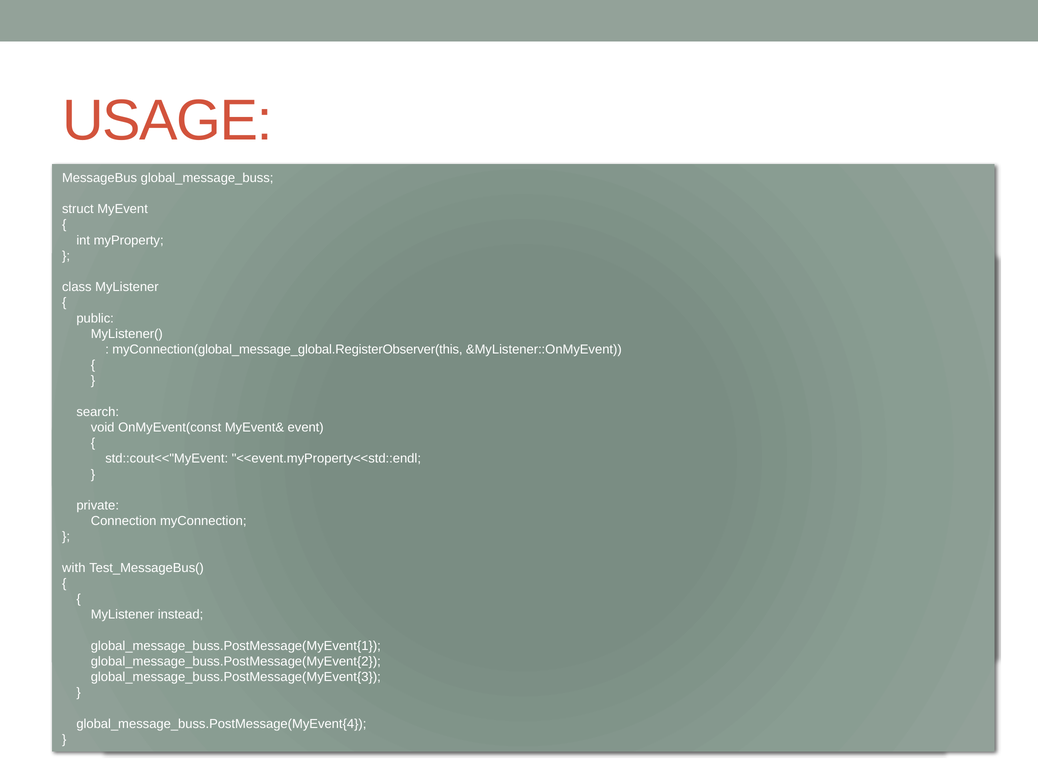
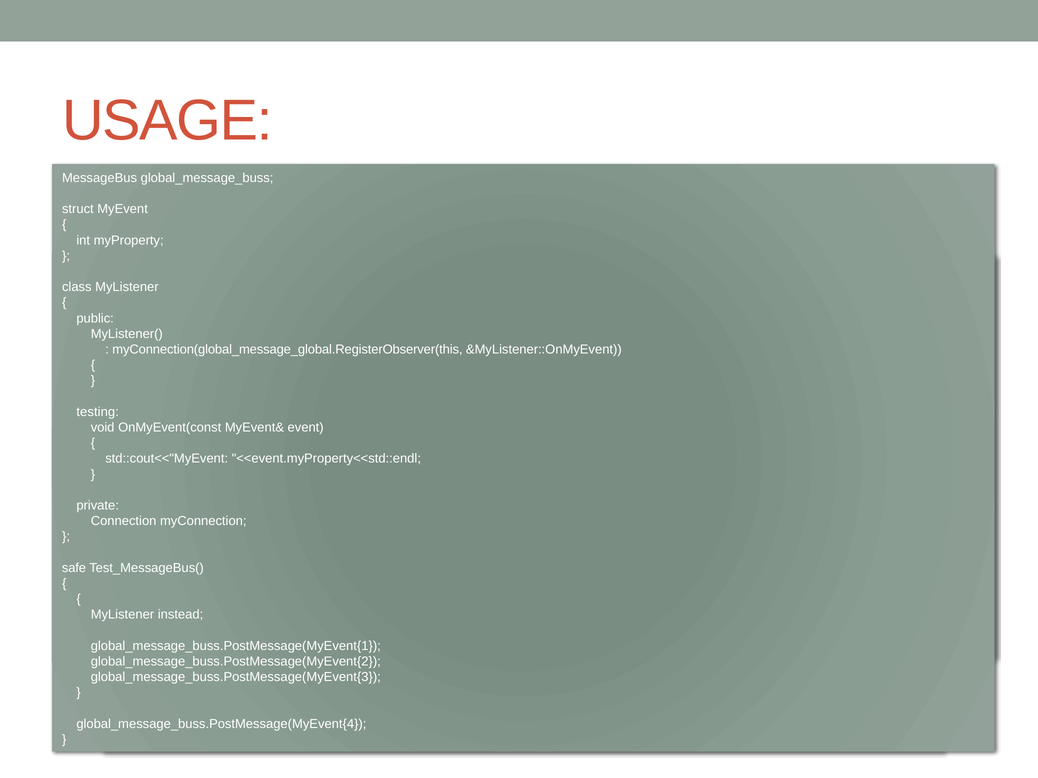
search: search -> testing
with: with -> safe
